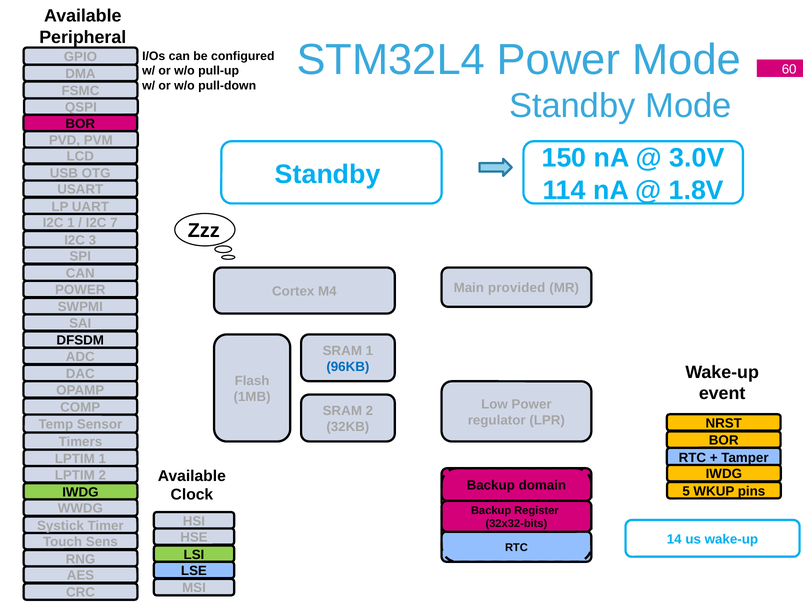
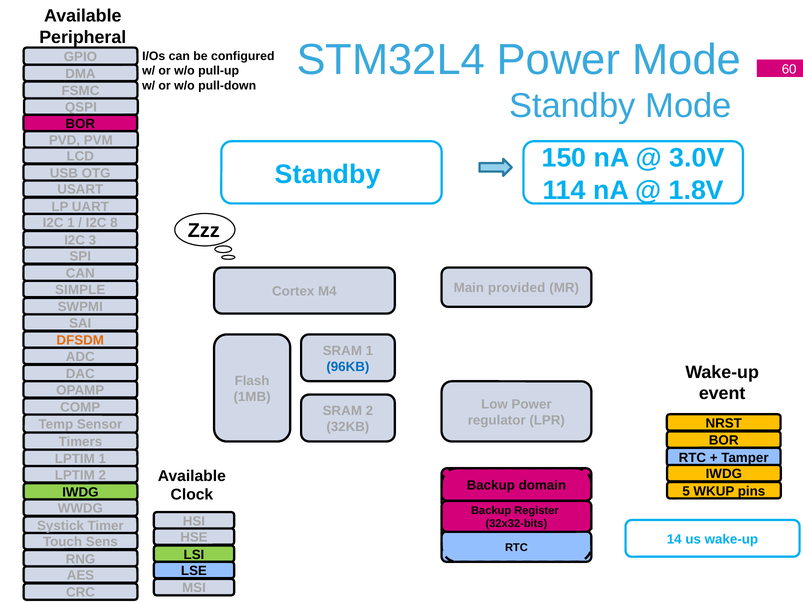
7: 7 -> 8
POWER at (80, 290): POWER -> SIMPLE
DFSDM colour: black -> orange
